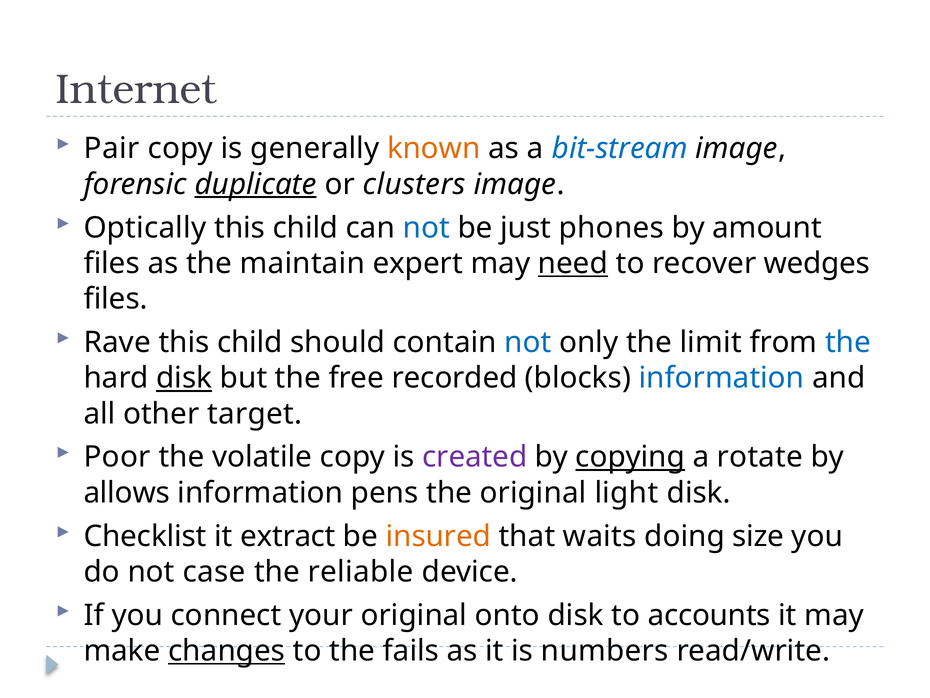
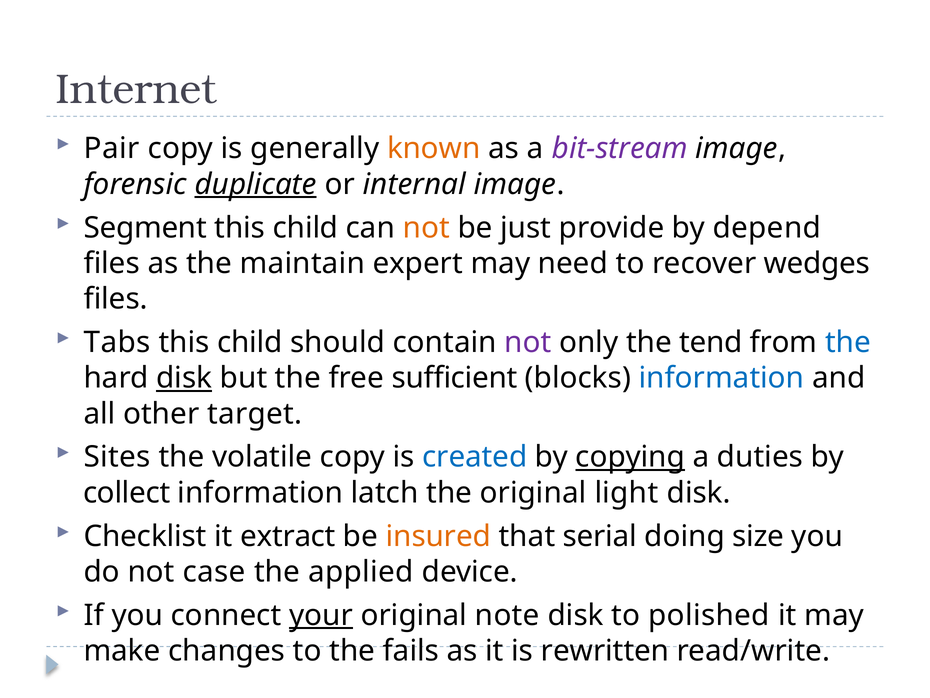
bit-stream colour: blue -> purple
clusters: clusters -> internal
Optically: Optically -> Segment
not at (426, 228) colour: blue -> orange
phones: phones -> provide
amount: amount -> depend
need underline: present -> none
Rave: Rave -> Tabs
not at (528, 342) colour: blue -> purple
limit: limit -> tend
recorded: recorded -> sufficient
Poor: Poor -> Sites
created colour: purple -> blue
rotate: rotate -> duties
allows: allows -> collect
pens: pens -> latch
waits: waits -> serial
reliable: reliable -> applied
your underline: none -> present
onto: onto -> note
accounts: accounts -> polished
changes underline: present -> none
numbers: numbers -> rewritten
